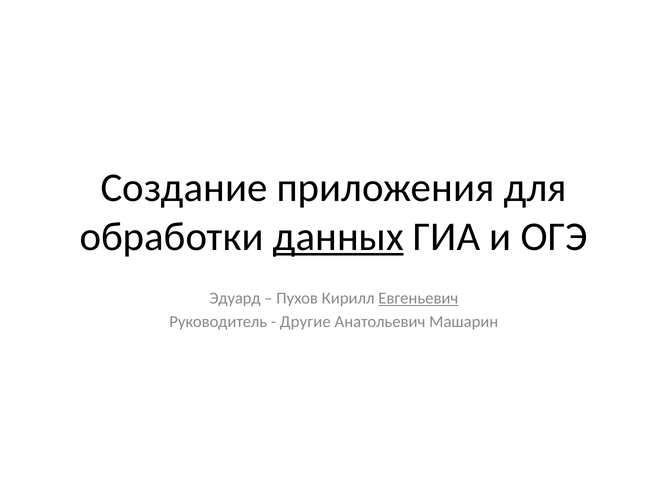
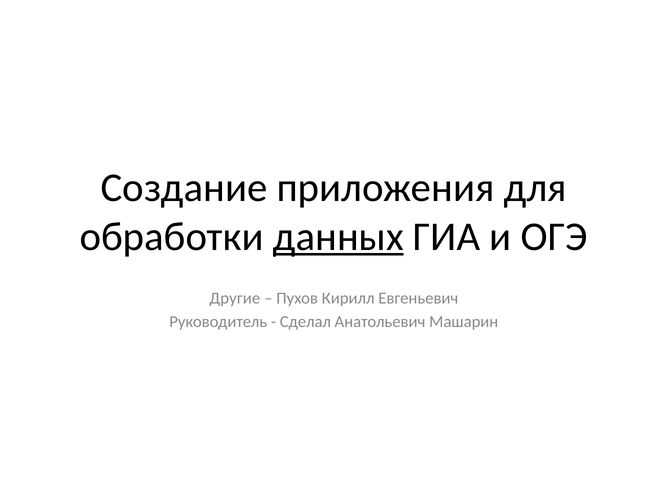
Эдуард: Эдуард -> Другие
Евгеньевич underline: present -> none
Другие: Другие -> Сделал
